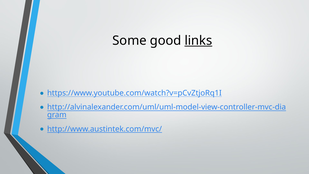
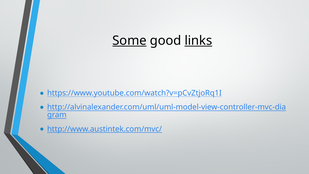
Some underline: none -> present
